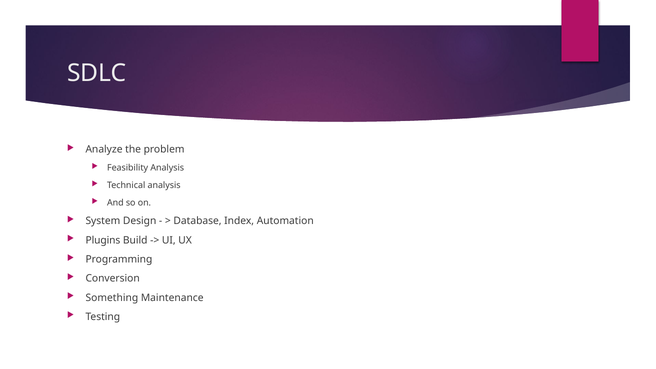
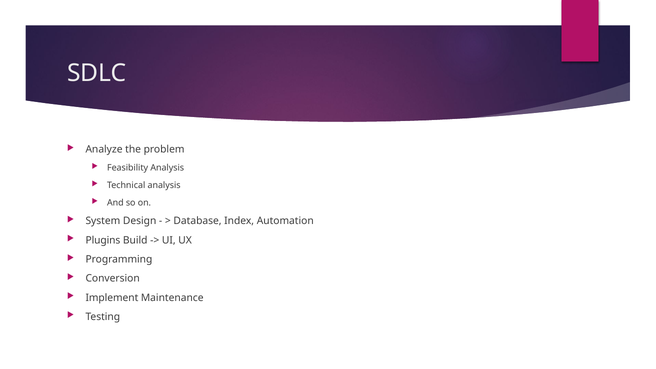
Something: Something -> Implement
